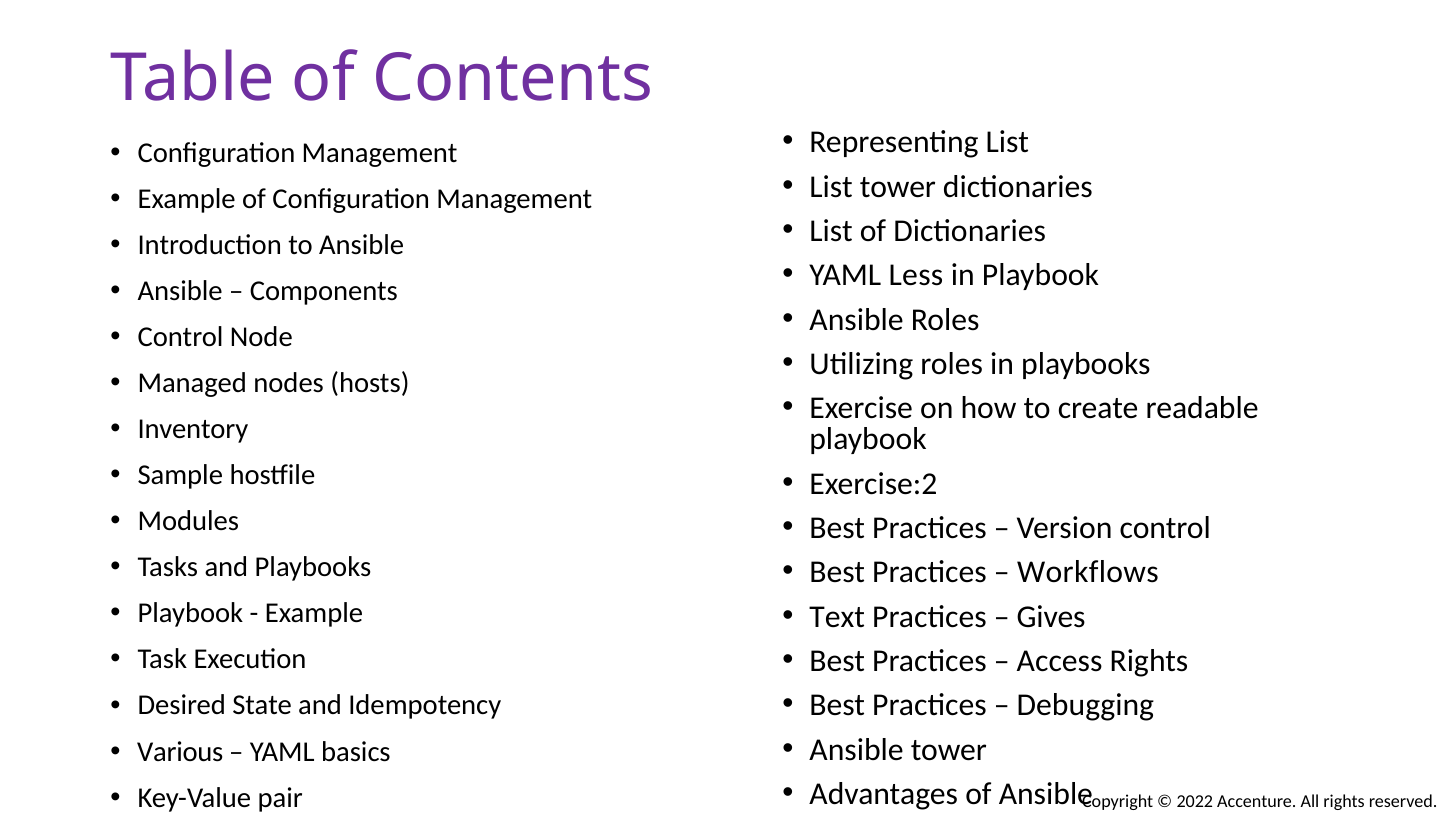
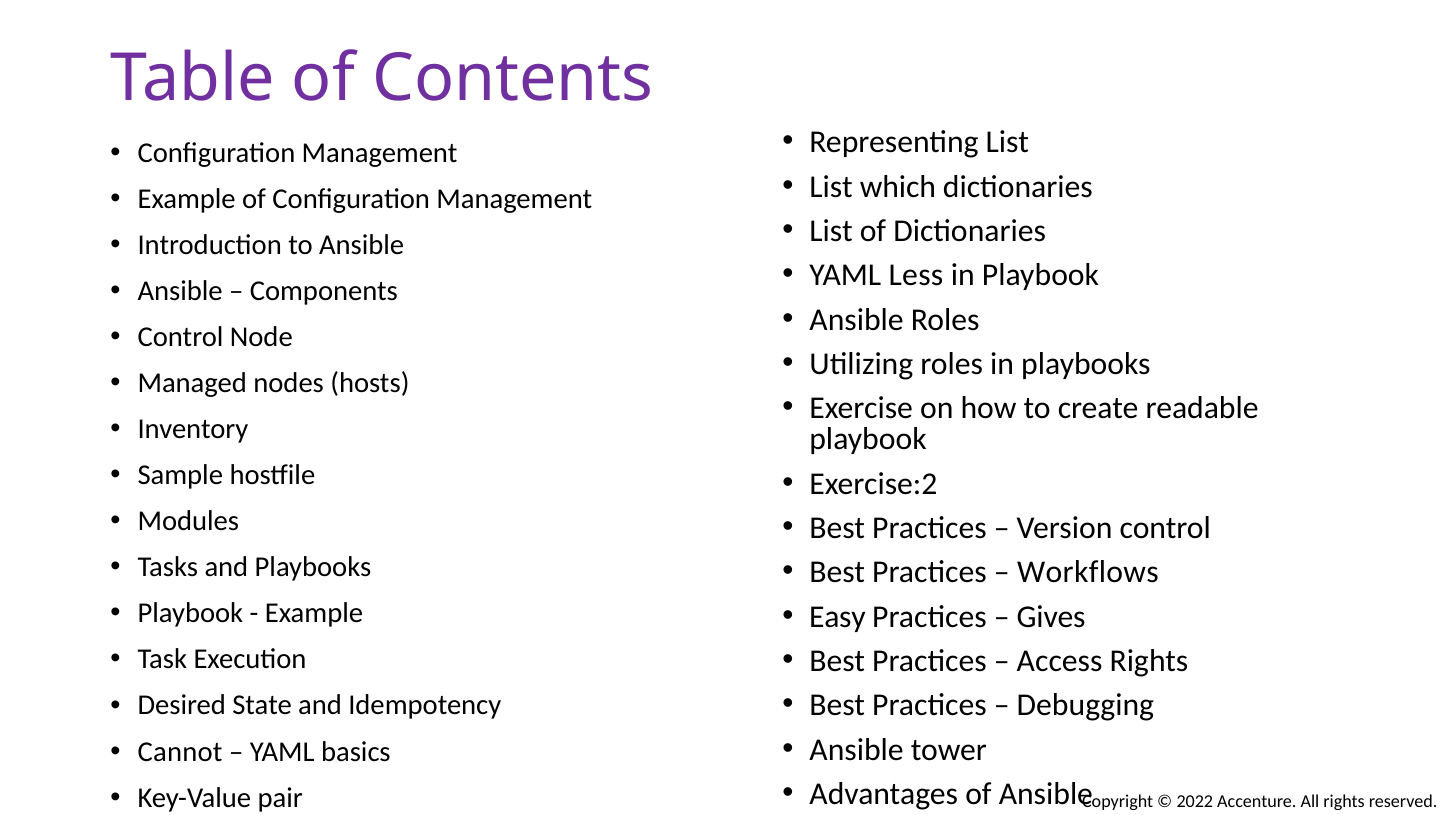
List tower: tower -> which
Text: Text -> Easy
Various: Various -> Cannot
